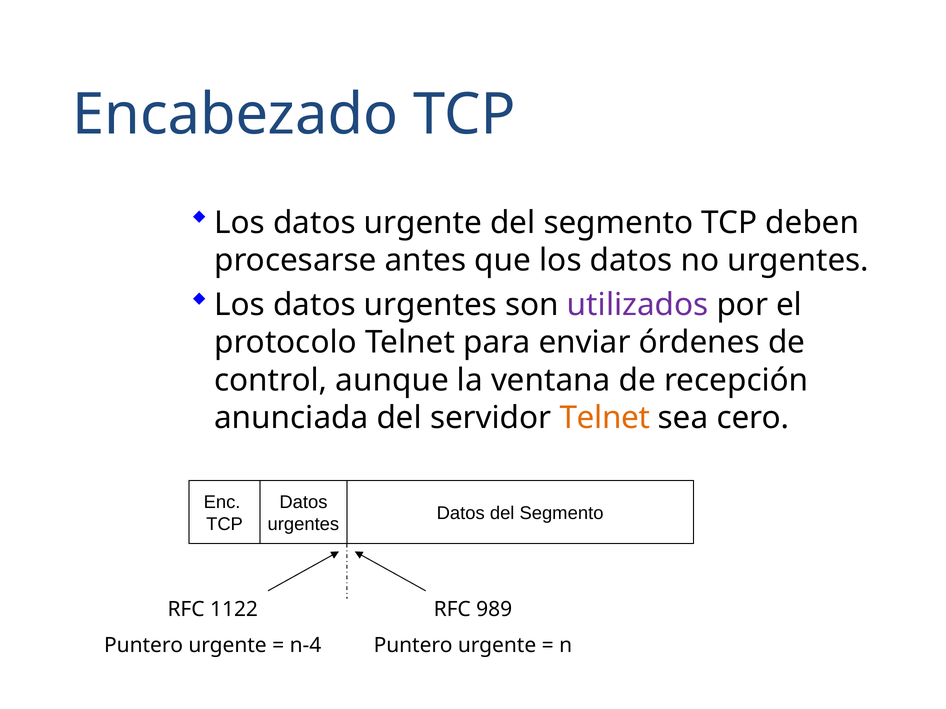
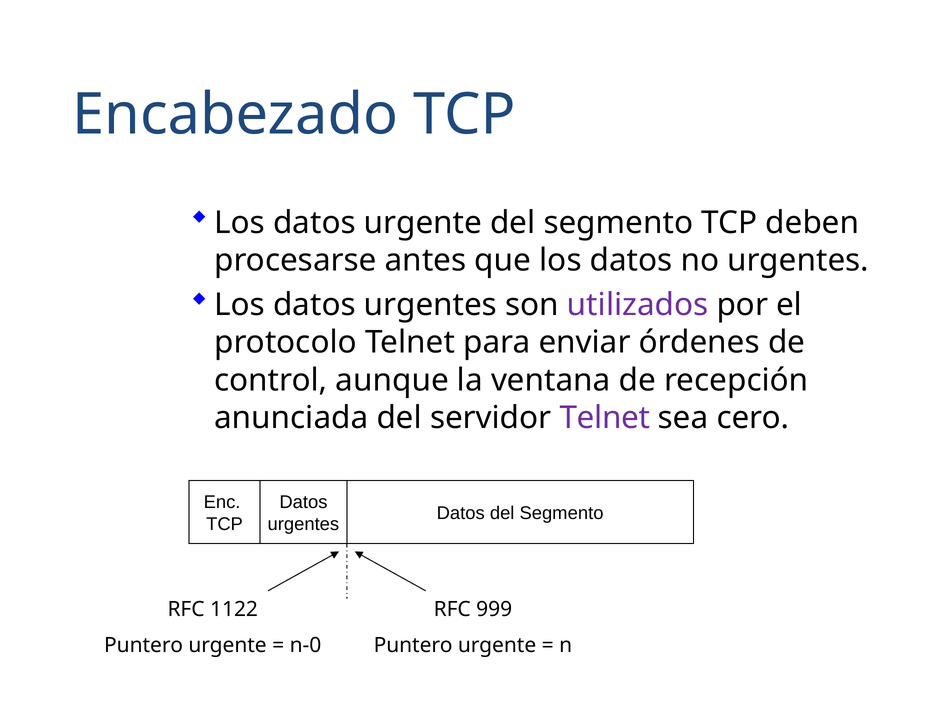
Telnet at (605, 418) colour: orange -> purple
989: 989 -> 999
n-4: n-4 -> n-0
